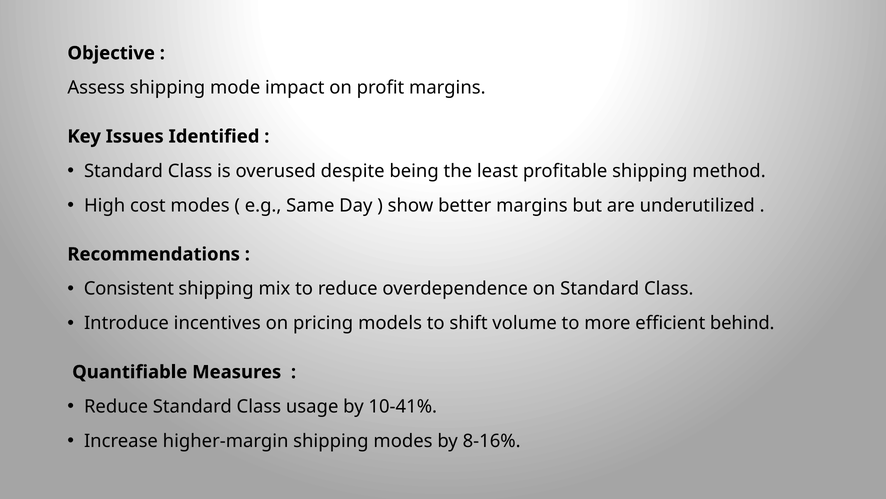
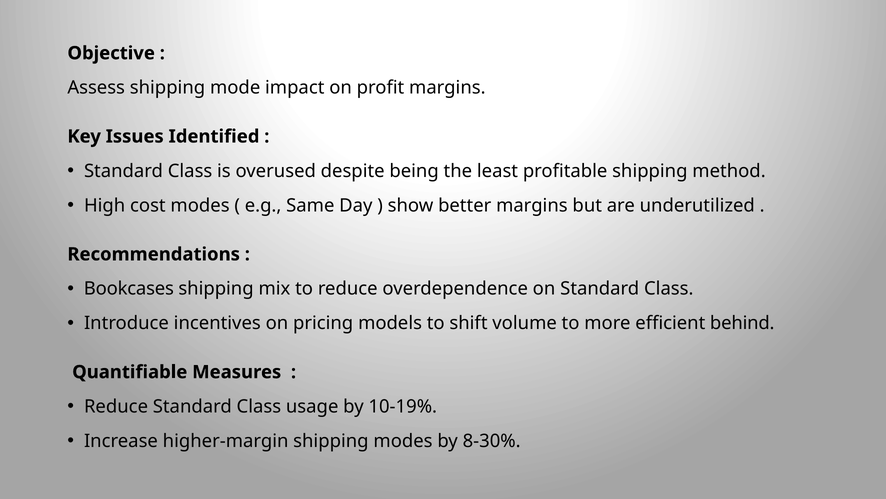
Consistent: Consistent -> Bookcases
10-41%: 10-41% -> 10-19%
8-16%: 8-16% -> 8-30%
